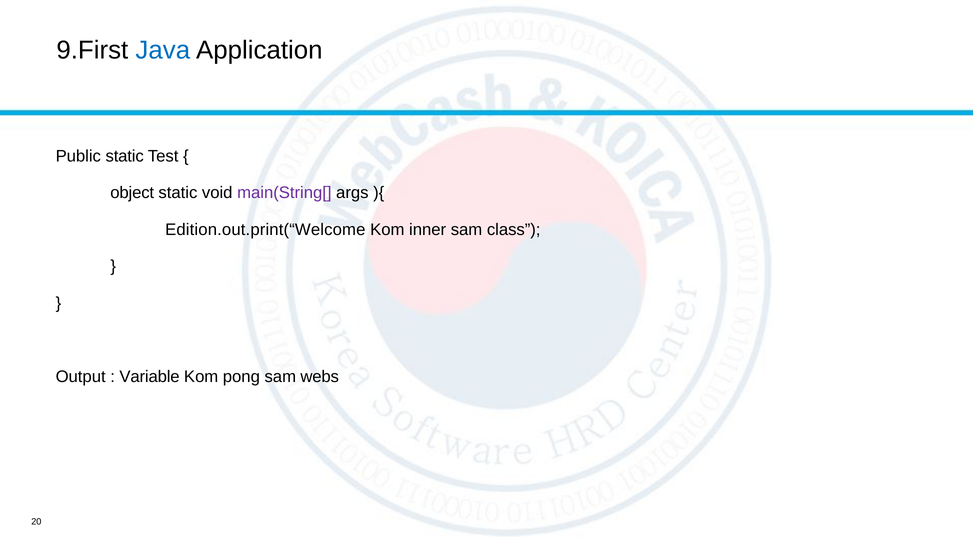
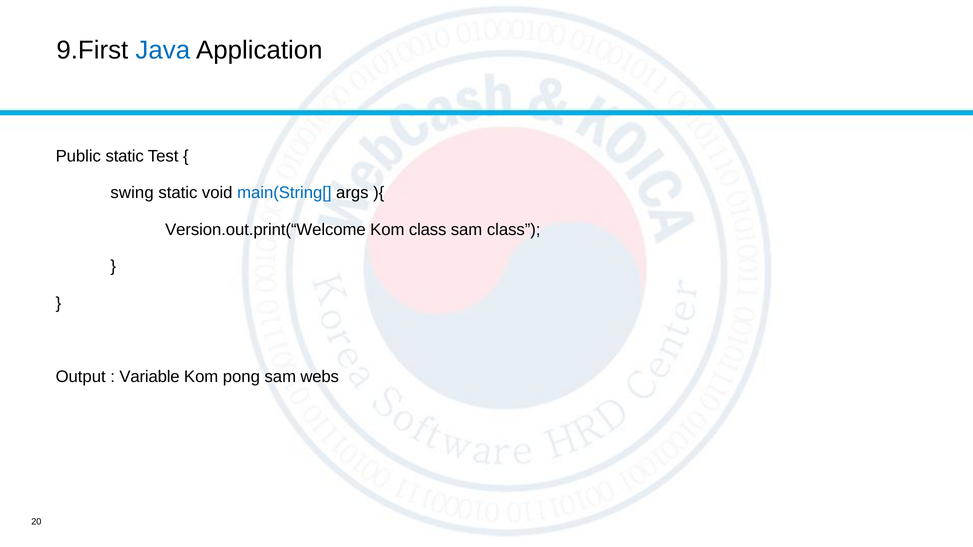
object: object -> swing
main(String[ colour: purple -> blue
Edition.out.print(“Welcome: Edition.out.print(“Welcome -> Version.out.print(“Welcome
Kom inner: inner -> class
